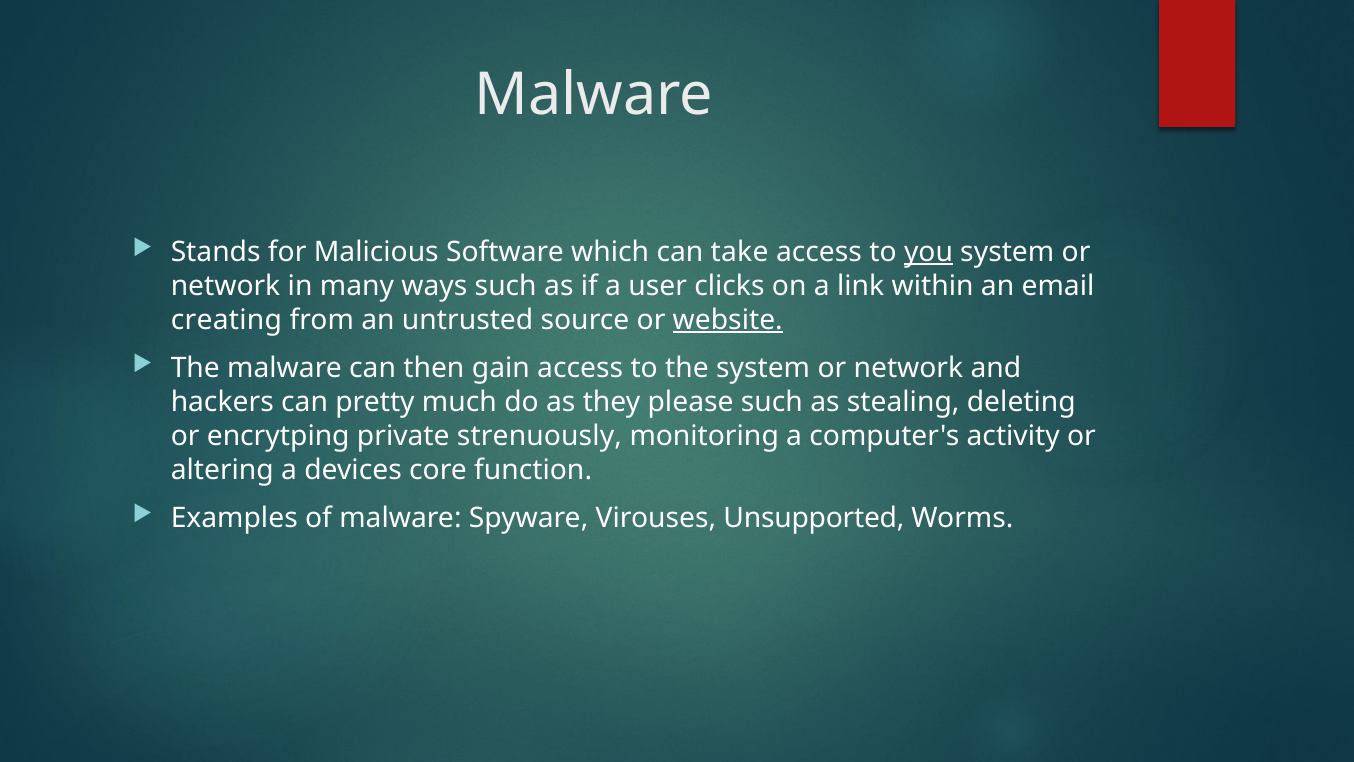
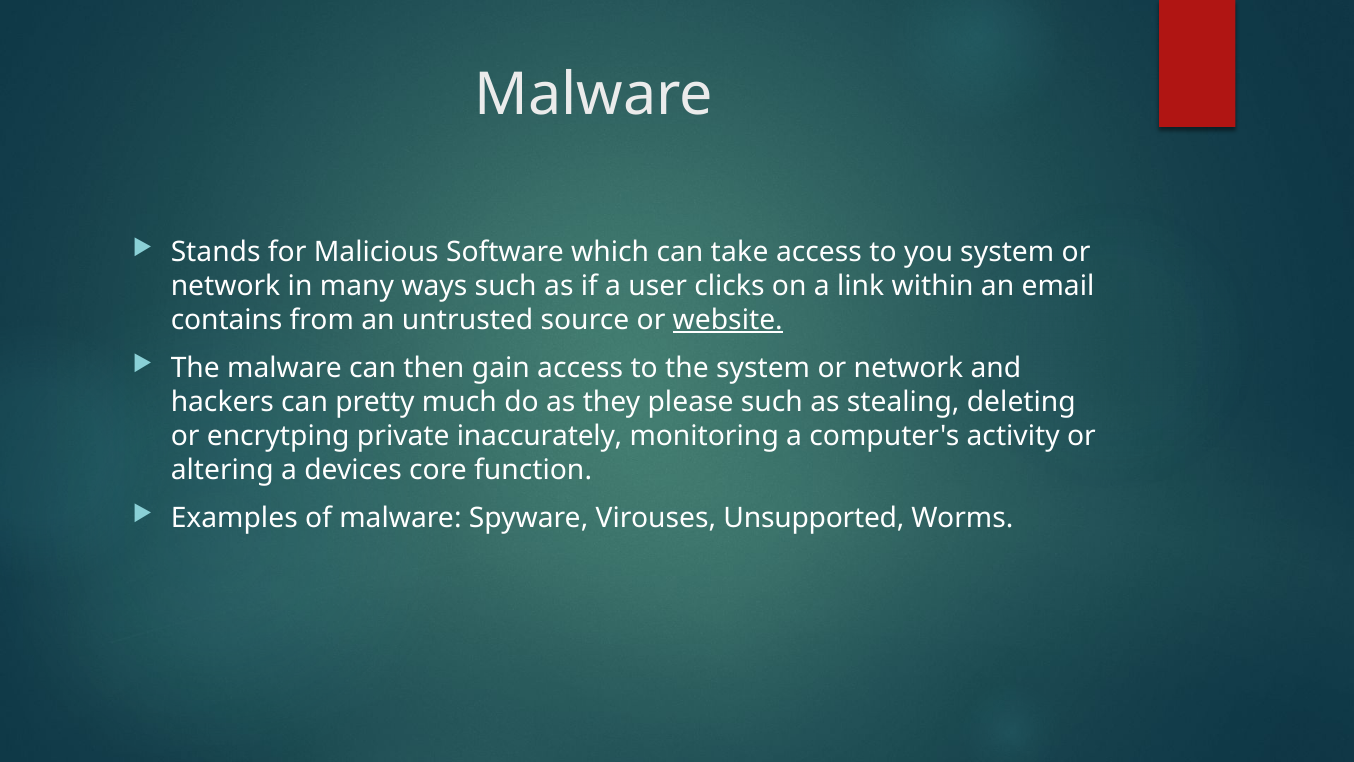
you underline: present -> none
creating: creating -> contains
strenuously: strenuously -> inaccurately
